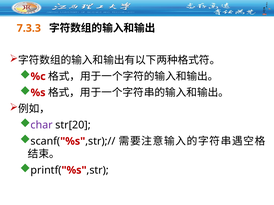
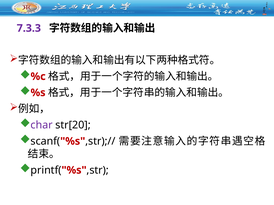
7.3.3 colour: orange -> purple
